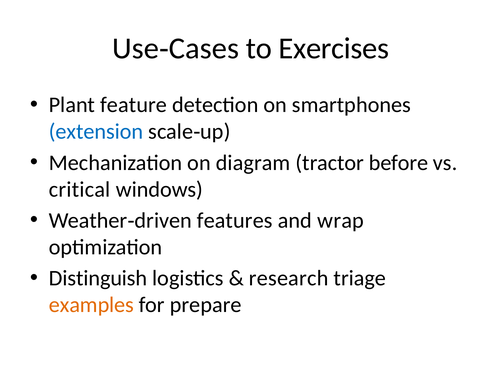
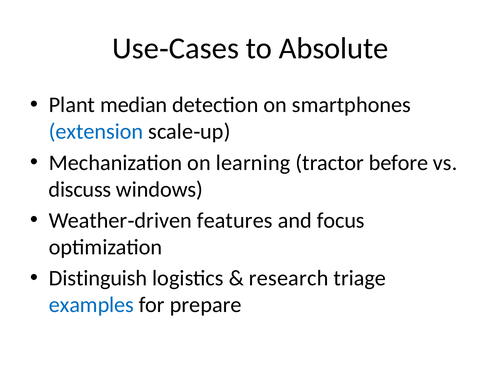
Exercises: Exercises -> Absolute
feature: feature -> median
diagram: diagram -> learning
critical: critical -> discuss
wrap: wrap -> focus
examples colour: orange -> blue
